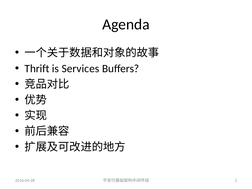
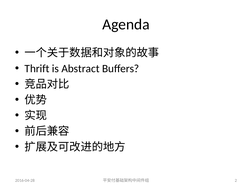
Services: Services -> Abstract
